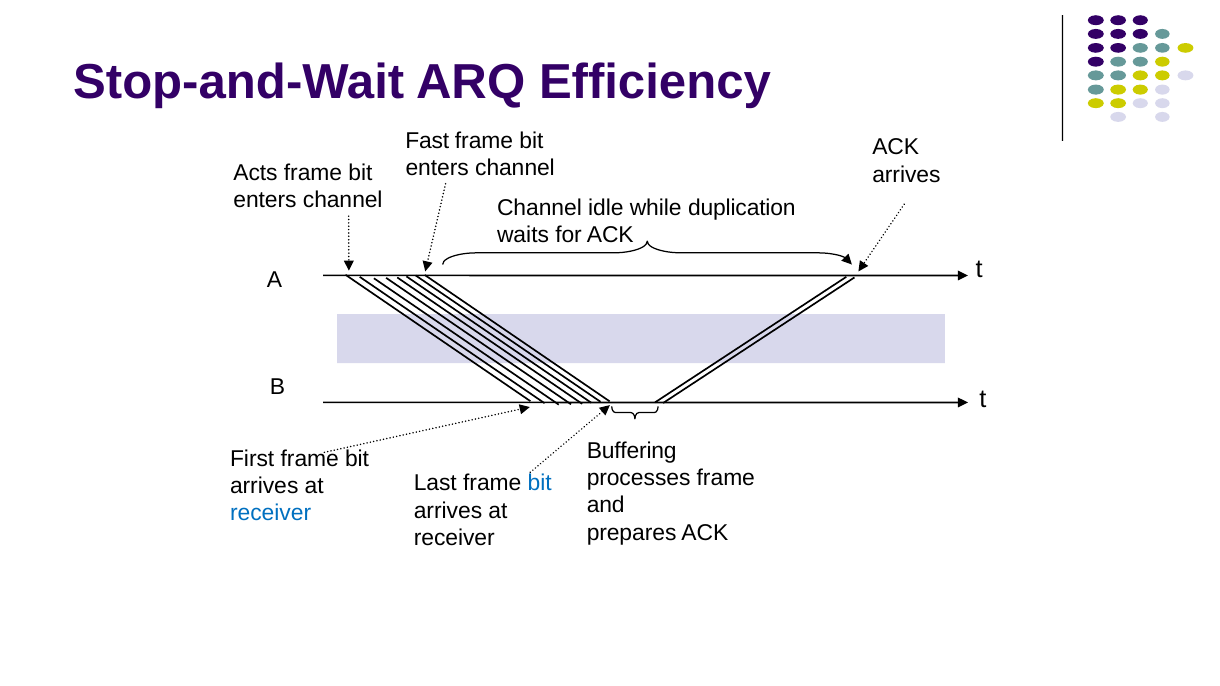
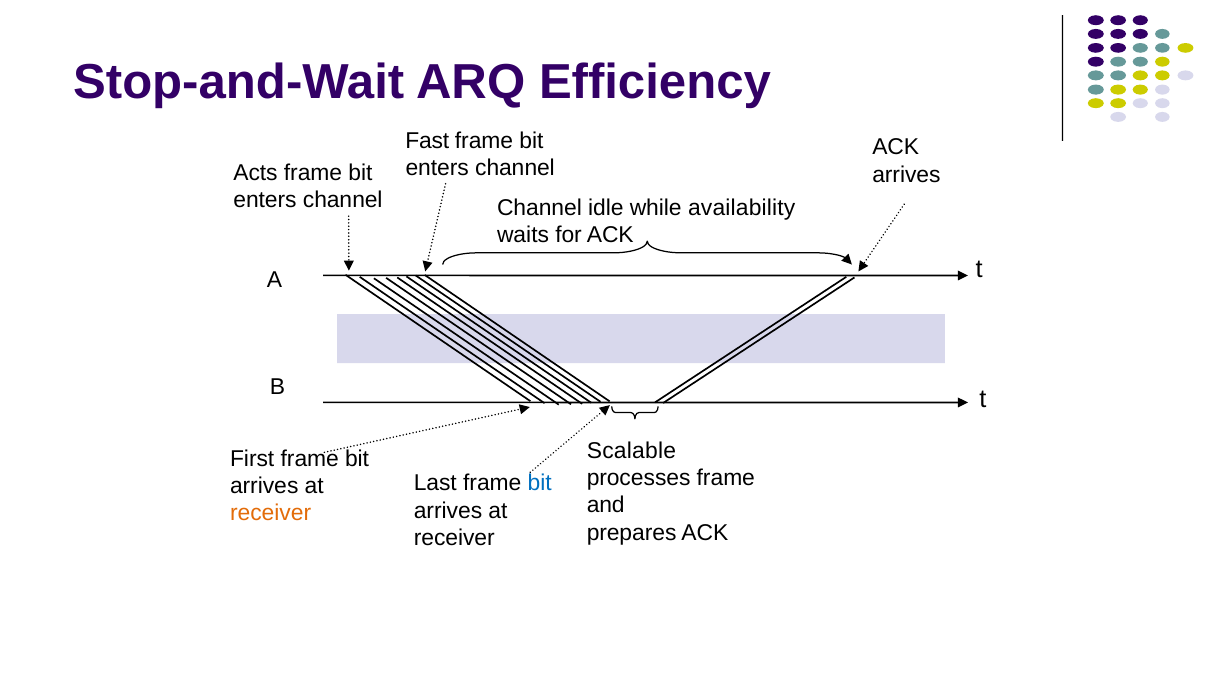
duplication: duplication -> availability
Buffering: Buffering -> Scalable
receiver at (271, 514) colour: blue -> orange
